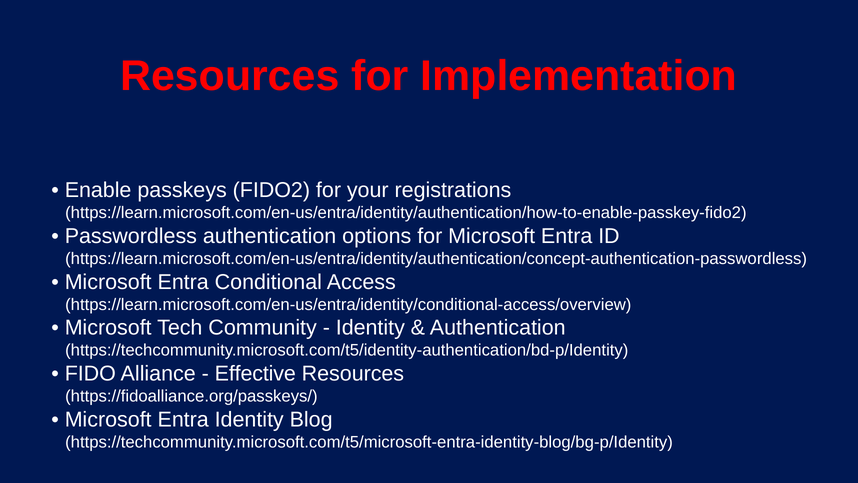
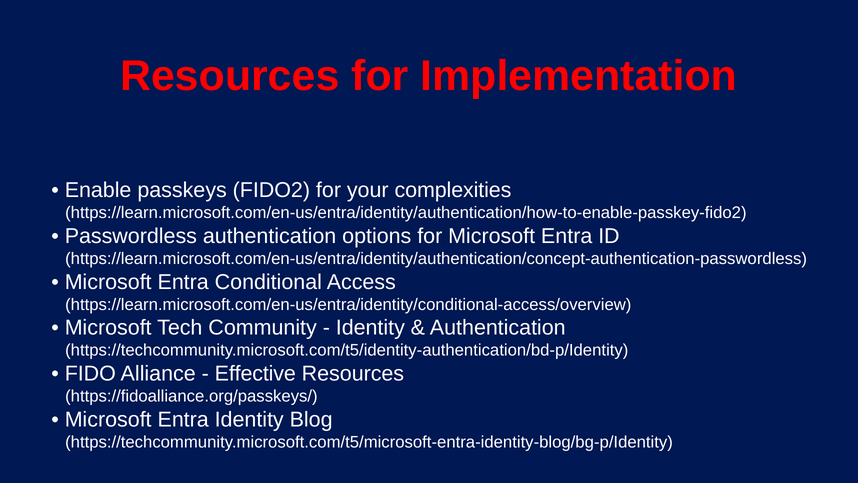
registrations: registrations -> complexities
